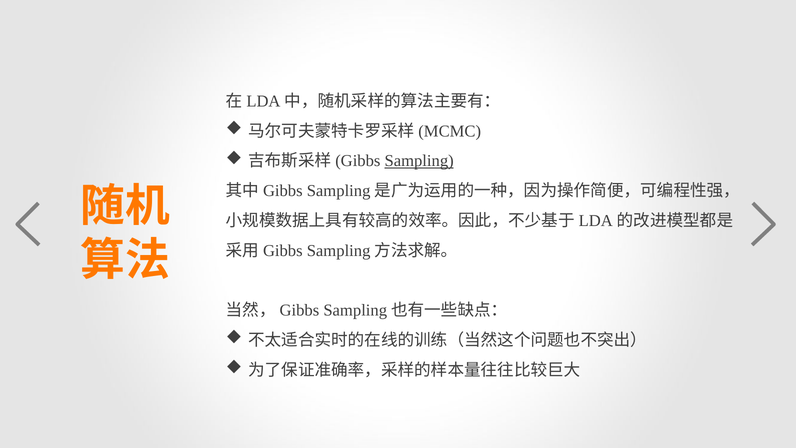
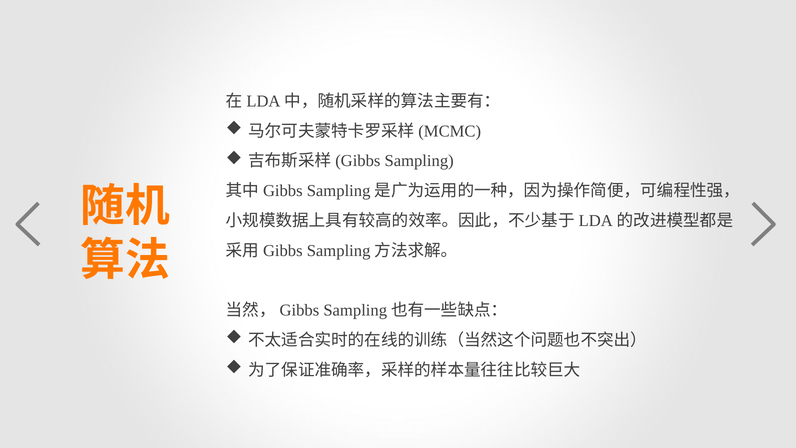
Sampling underline: present -> none
